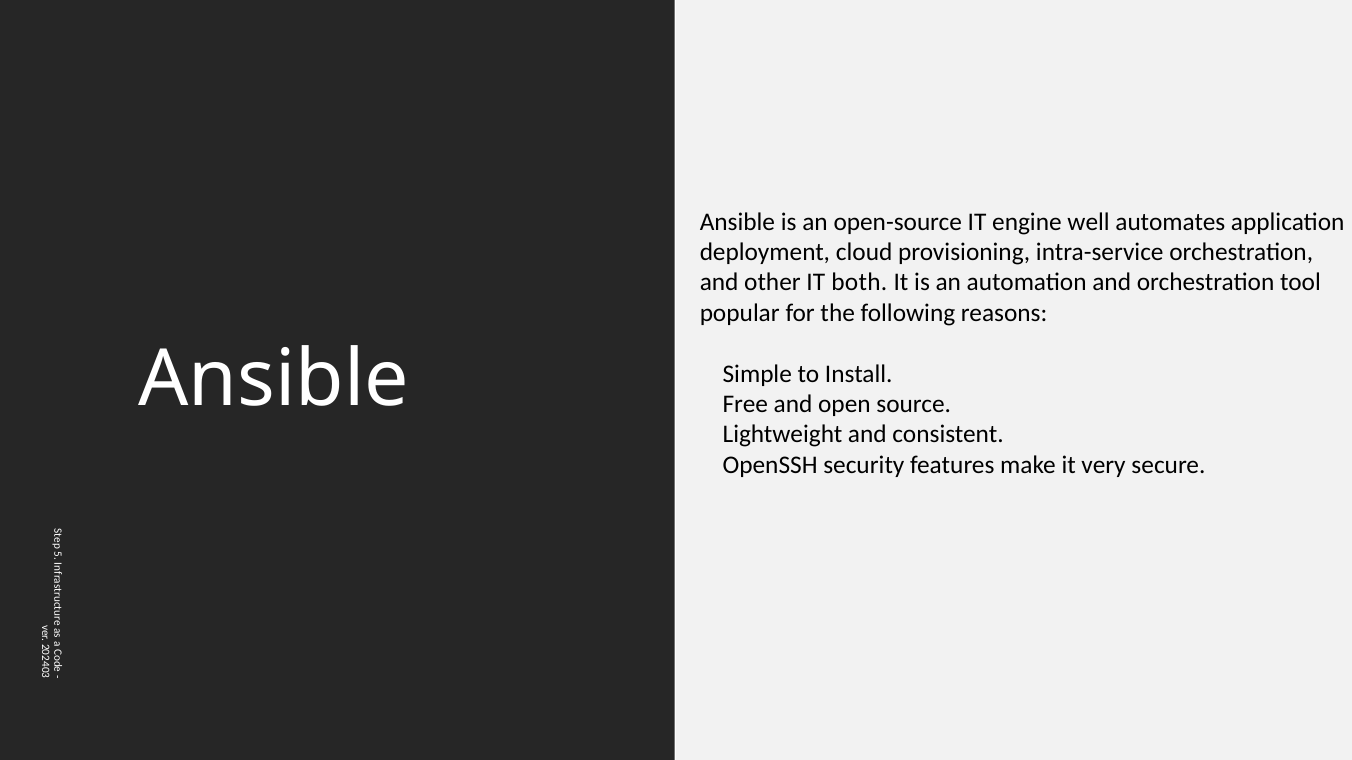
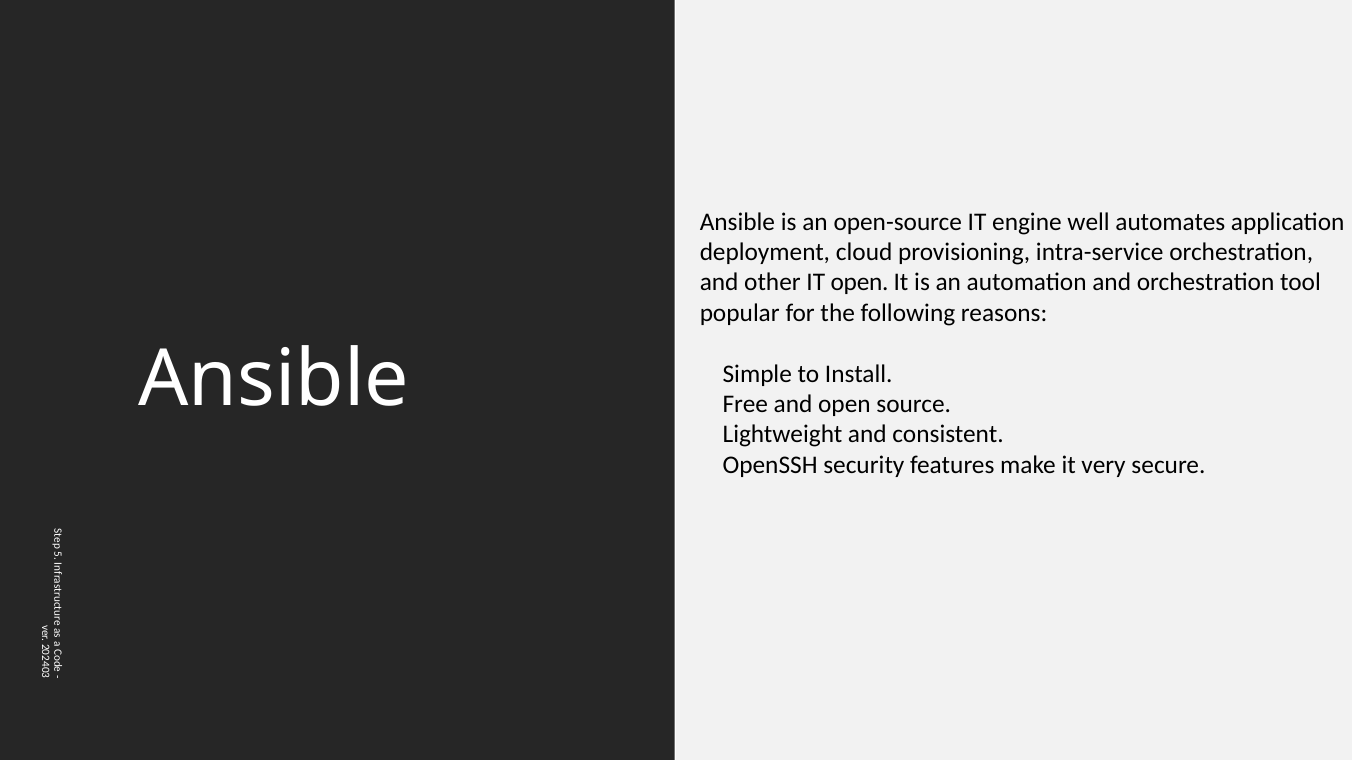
IT both: both -> open
